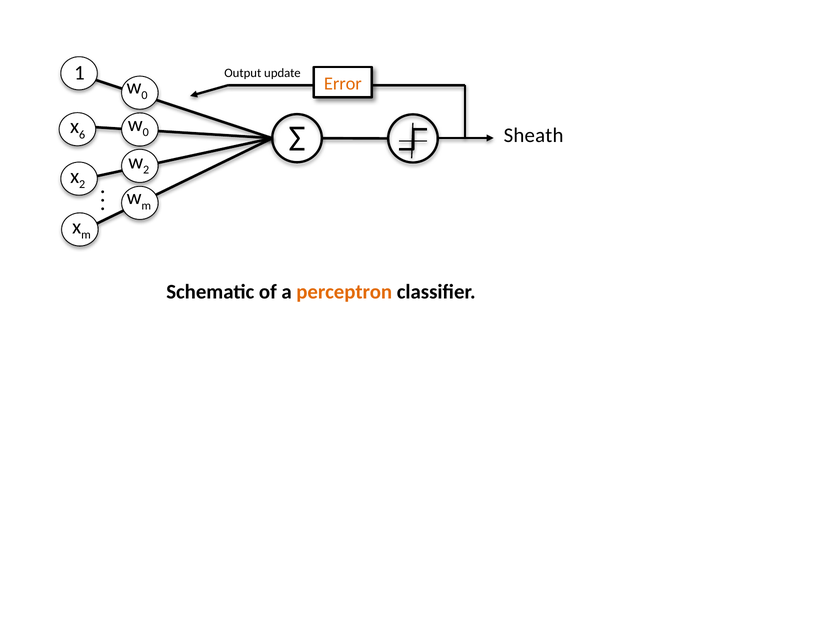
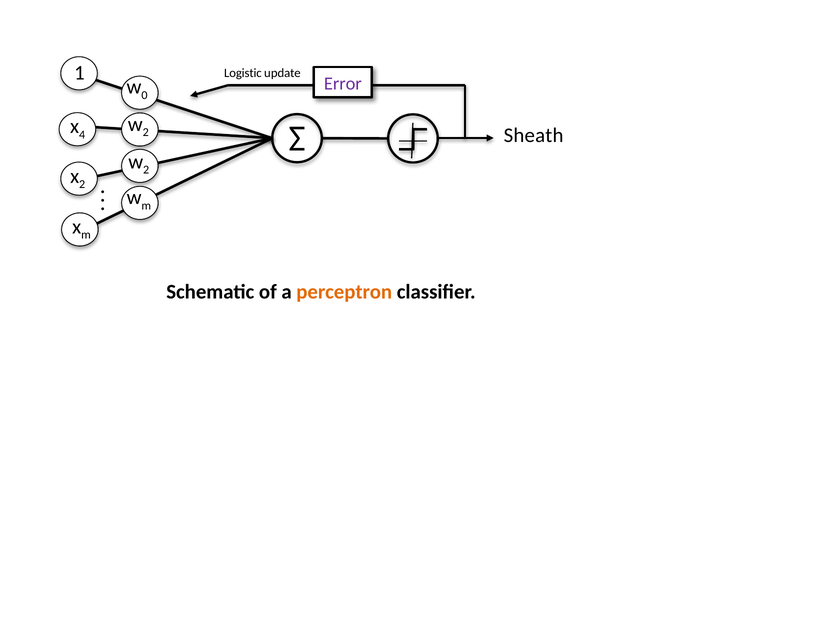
Output: Output -> Logistic
Error colour: orange -> purple
0 at (146, 132): 0 -> 2
6: 6 -> 4
